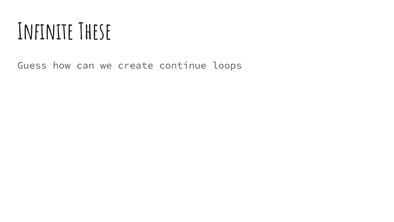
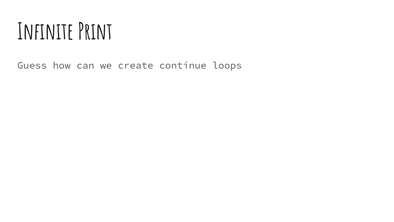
These: These -> Print
